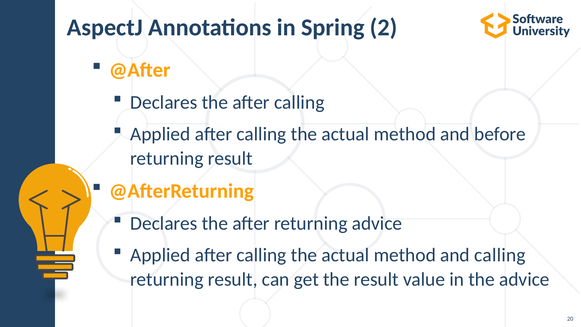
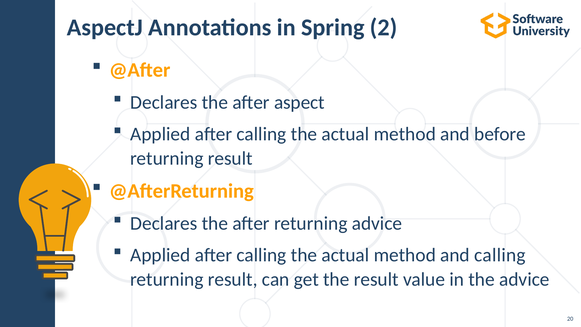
the after calling: calling -> aspect
